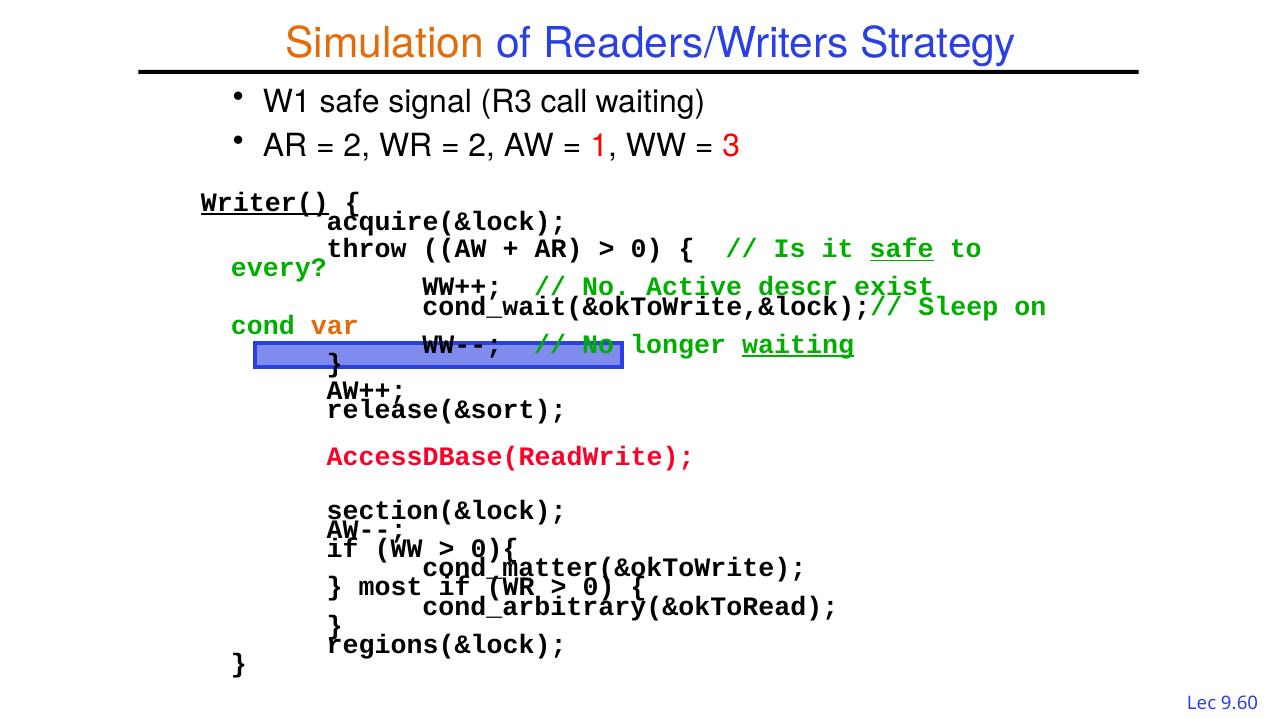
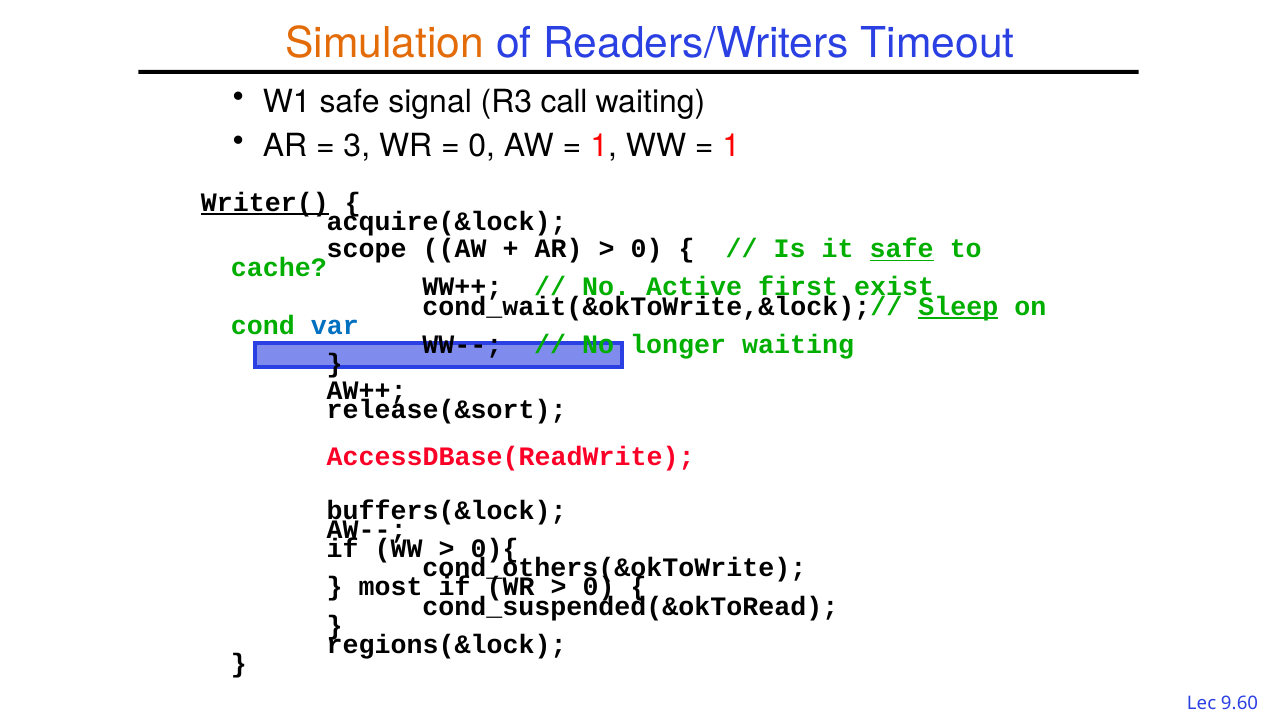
Strategy: Strategy -> Timeout
2 at (357, 146): 2 -> 3
2 at (482, 146): 2 -> 0
3 at (731, 146): 3 -> 1
throw: throw -> scope
every: every -> cache
descr: descr -> first
Sleep underline: none -> present
var colour: orange -> blue
waiting at (798, 345) underline: present -> none
section(&lock: section(&lock -> buffers(&lock
cond_matter(&okToWrite: cond_matter(&okToWrite -> cond_others(&okToWrite
cond_arbitrary(&okToRead: cond_arbitrary(&okToRead -> cond_suspended(&okToRead
